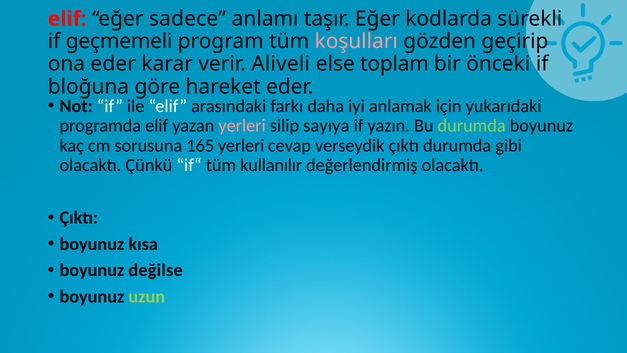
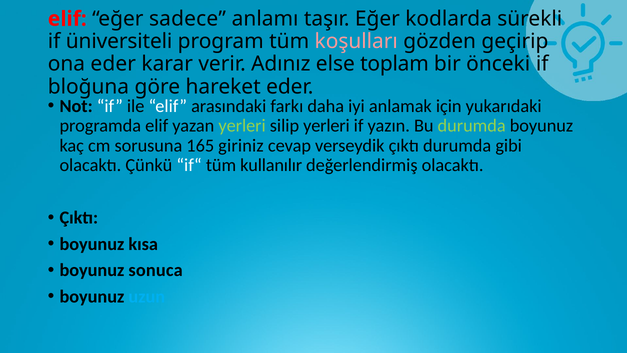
geçmemeli: geçmemeli -> üniversiteli
Aliveli: Aliveli -> Adınız
yerleri at (242, 126) colour: pink -> light green
silip sayıya: sayıya -> yerleri
165 yerleri: yerleri -> giriniz
değilse: değilse -> sonuca
uzun colour: light green -> light blue
